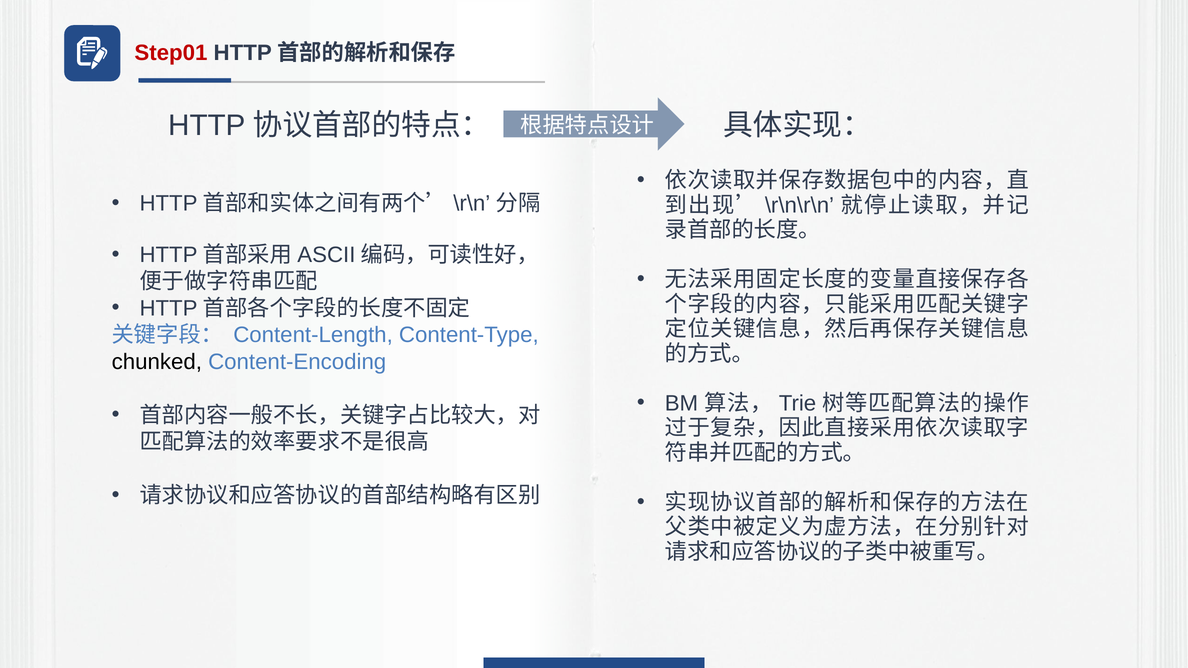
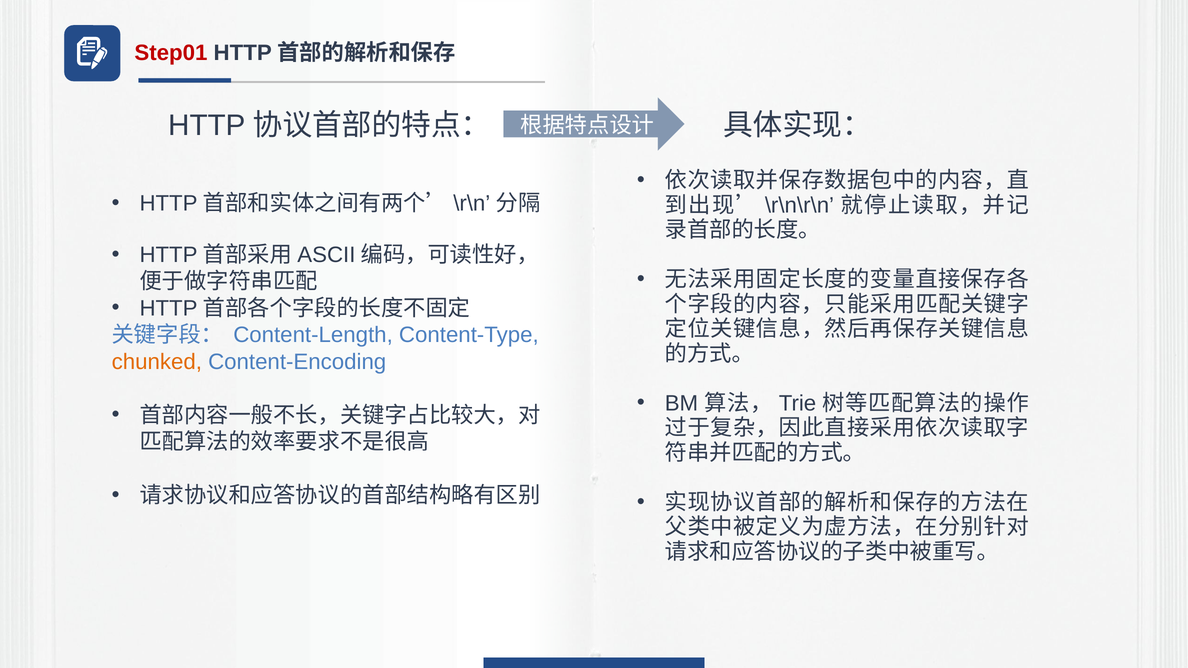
chunked colour: black -> orange
